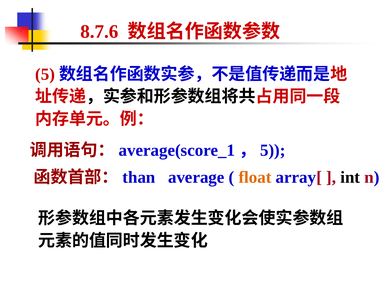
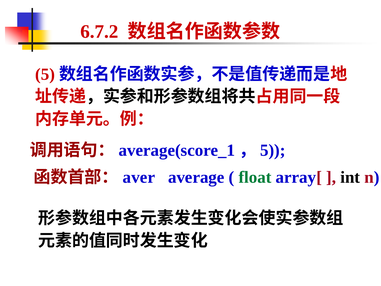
8.7.6: 8.7.6 -> 6.7.2
than: than -> aver
float colour: orange -> green
